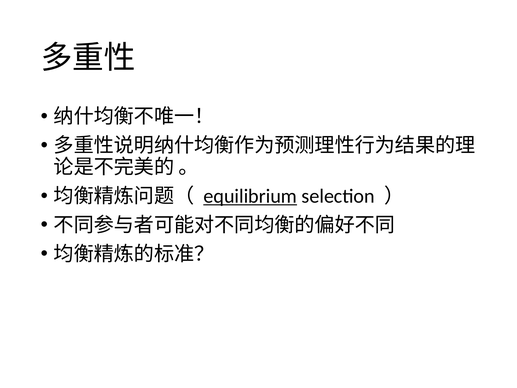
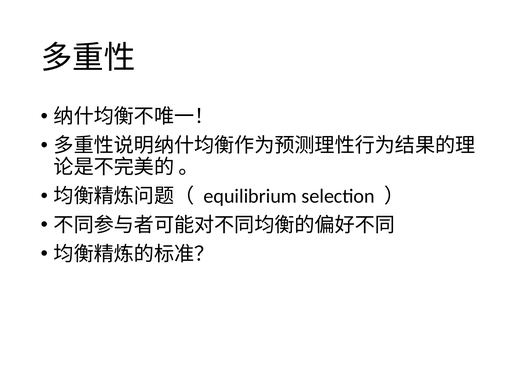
equilibrium underline: present -> none
